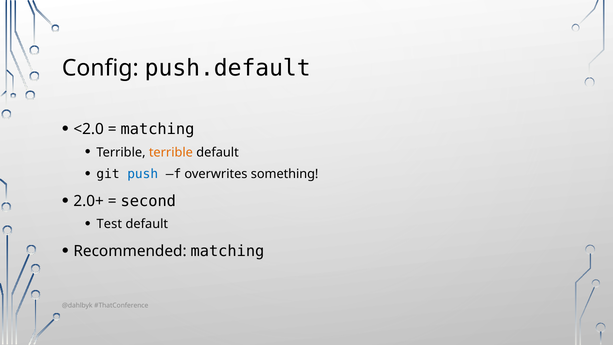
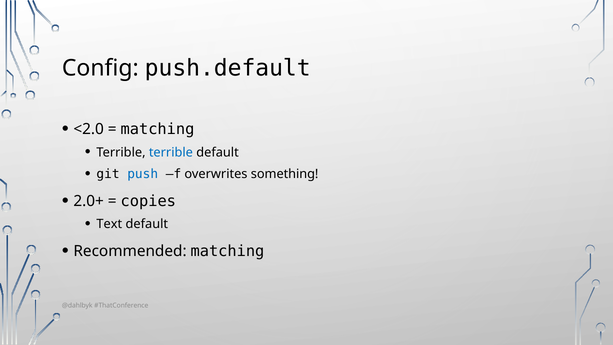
terrible at (171, 152) colour: orange -> blue
second: second -> copies
Test: Test -> Text
